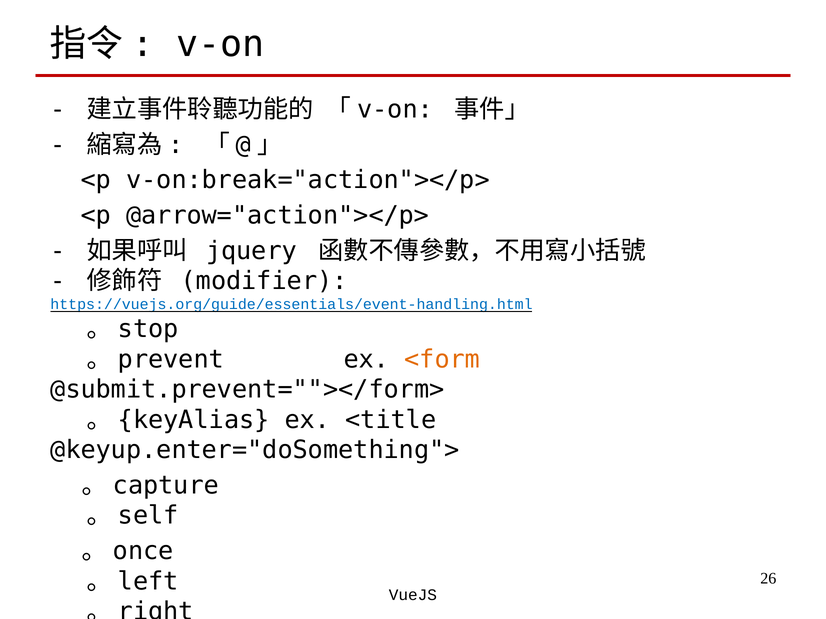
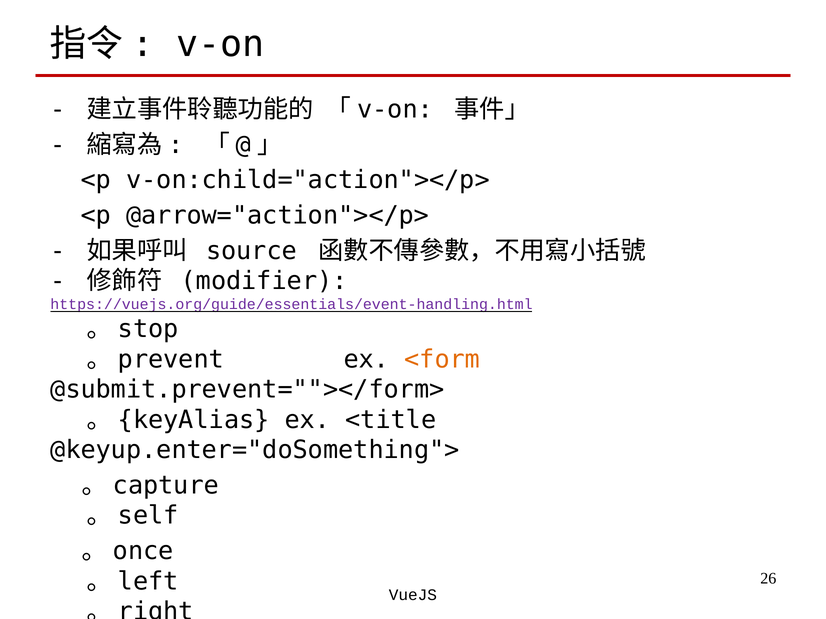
v-on:break="action"></p>: v-on:break="action"></p> -> v-on:child="action"></p>
jquery: jquery -> source
https://vuejs.org/guide/essentials/event-handling.html colour: blue -> purple
